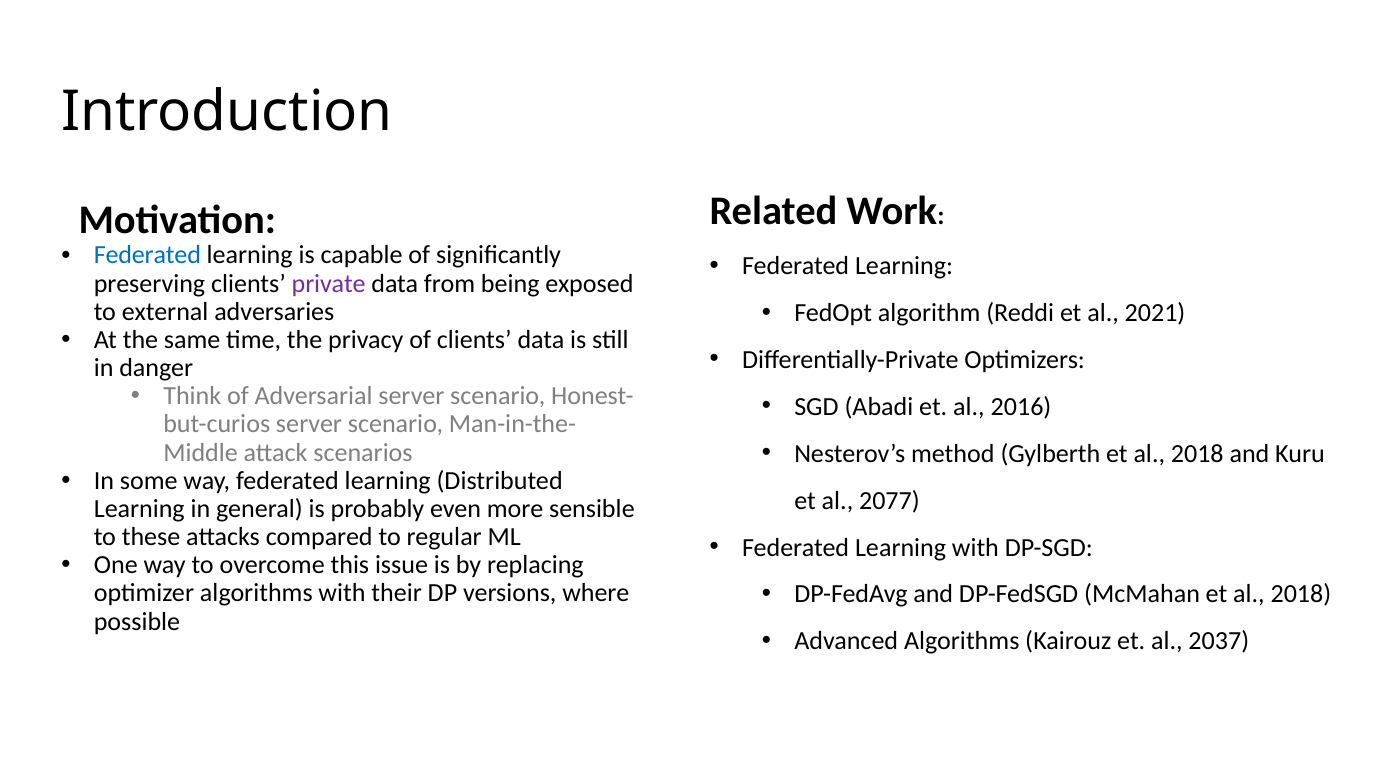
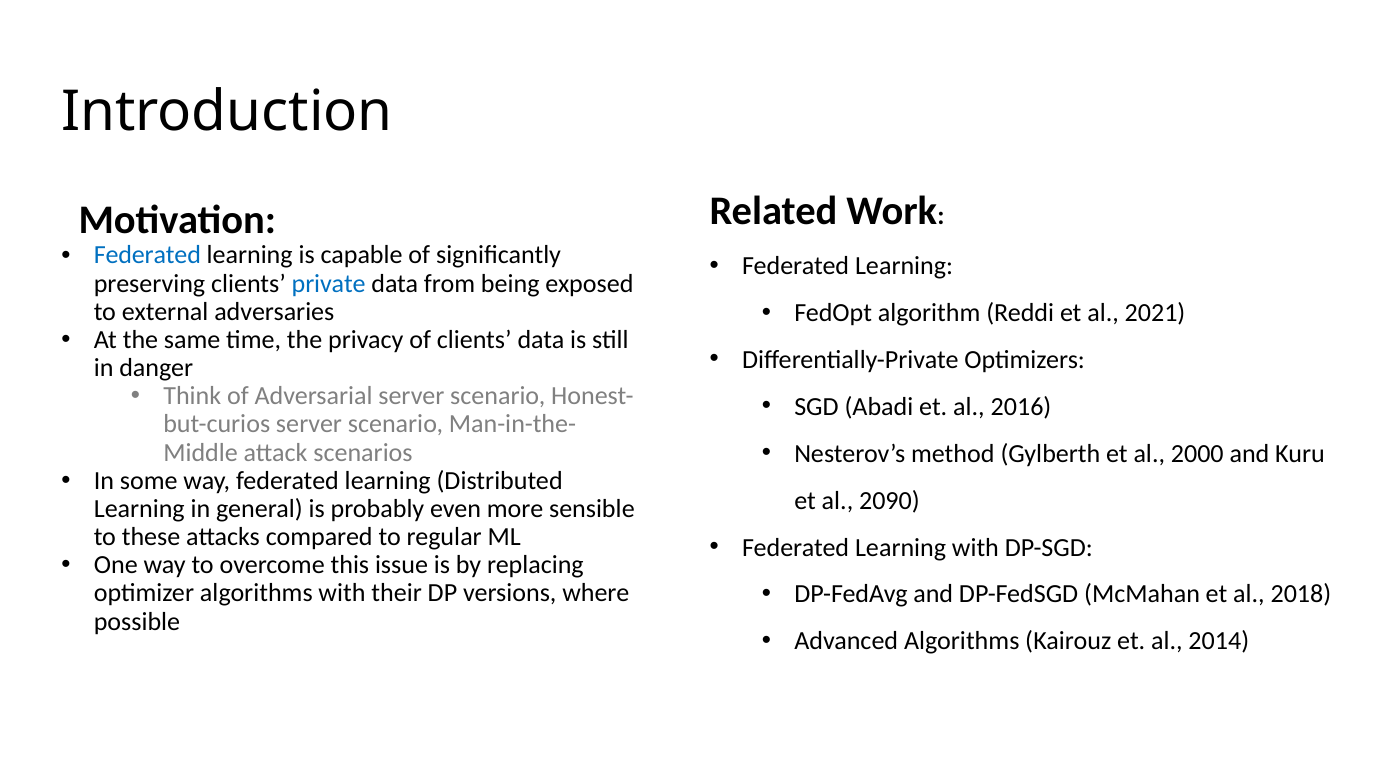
private colour: purple -> blue
Gylberth et al 2018: 2018 -> 2000
2077: 2077 -> 2090
2037: 2037 -> 2014
